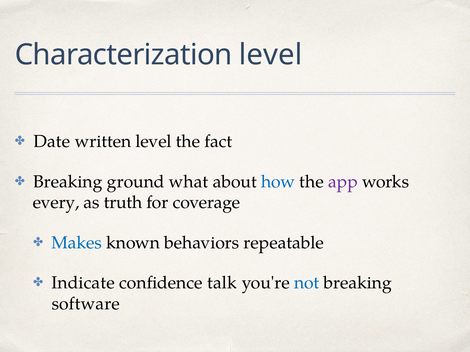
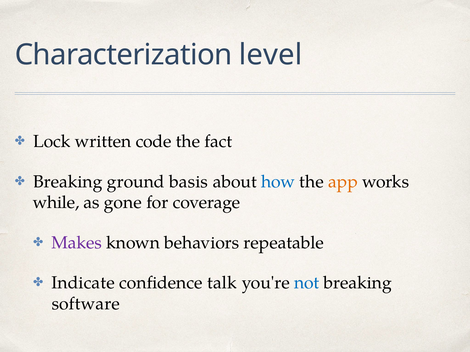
Date: Date -> Lock
written level: level -> code
what: what -> basis
app colour: purple -> orange
every: every -> while
truth: truth -> gone
Makes colour: blue -> purple
